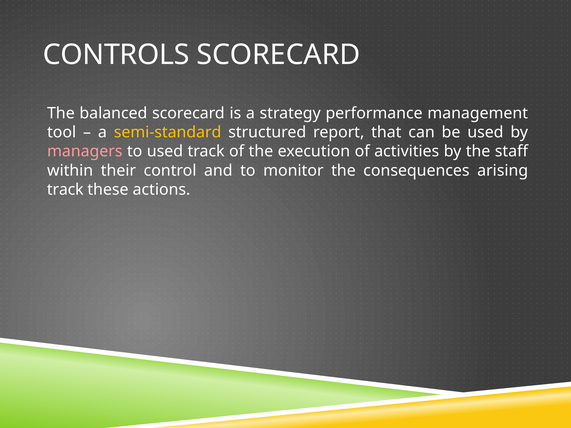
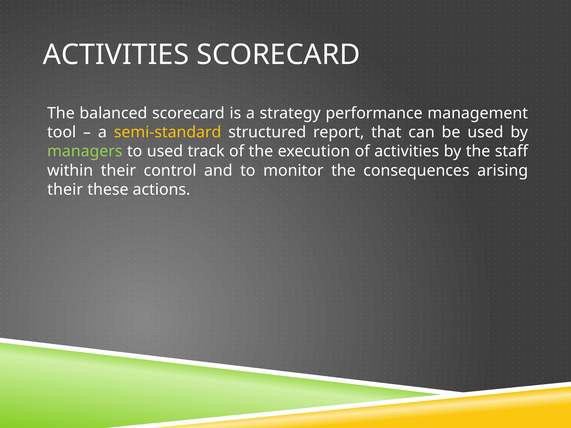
CONTROLS at (116, 55): CONTROLS -> ACTIVITIES
managers colour: pink -> light green
track at (65, 190): track -> their
